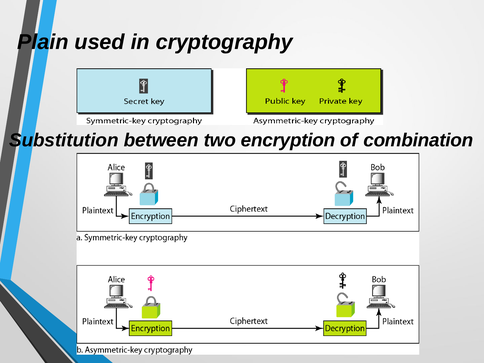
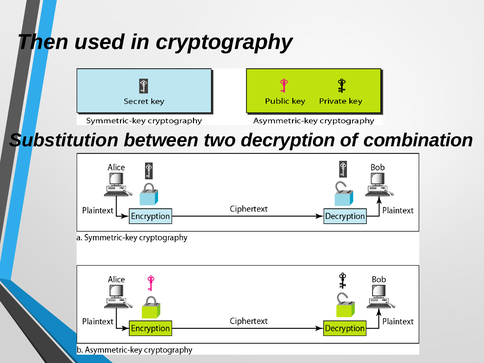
Plain: Plain -> Then
encryption: encryption -> decryption
